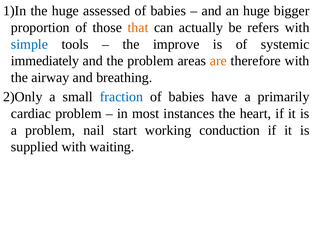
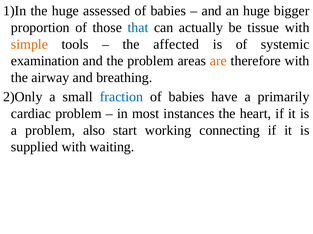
that colour: orange -> blue
refers: refers -> tissue
simple colour: blue -> orange
improve: improve -> affected
immediately: immediately -> examination
nail: nail -> also
conduction: conduction -> connecting
